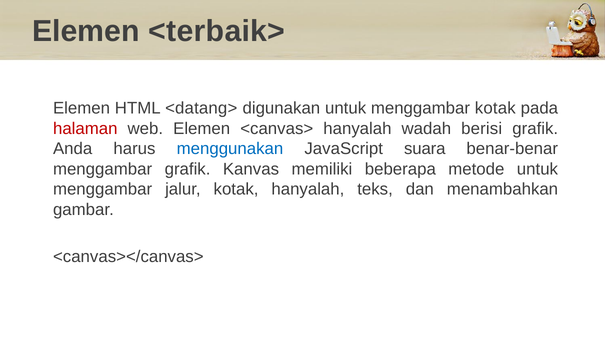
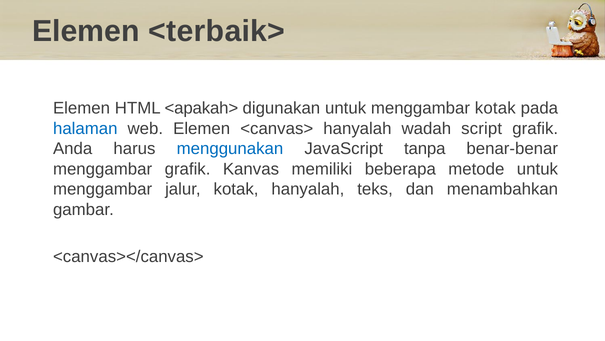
<datang>: <datang> -> <apakah>
halaman colour: red -> blue
berisi: berisi -> script
suara: suara -> tanpa
